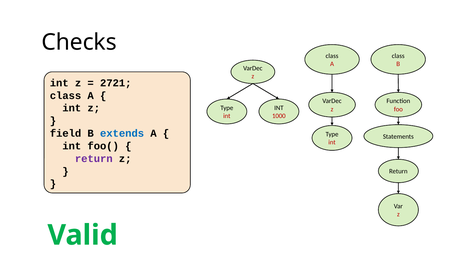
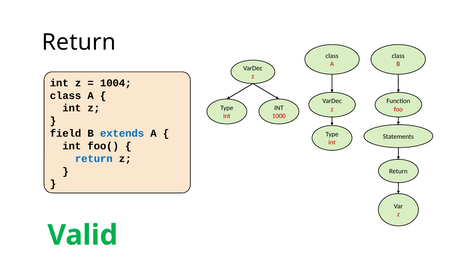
Checks at (79, 42): Checks -> Return
2721: 2721 -> 1004
return at (94, 158) colour: purple -> blue
